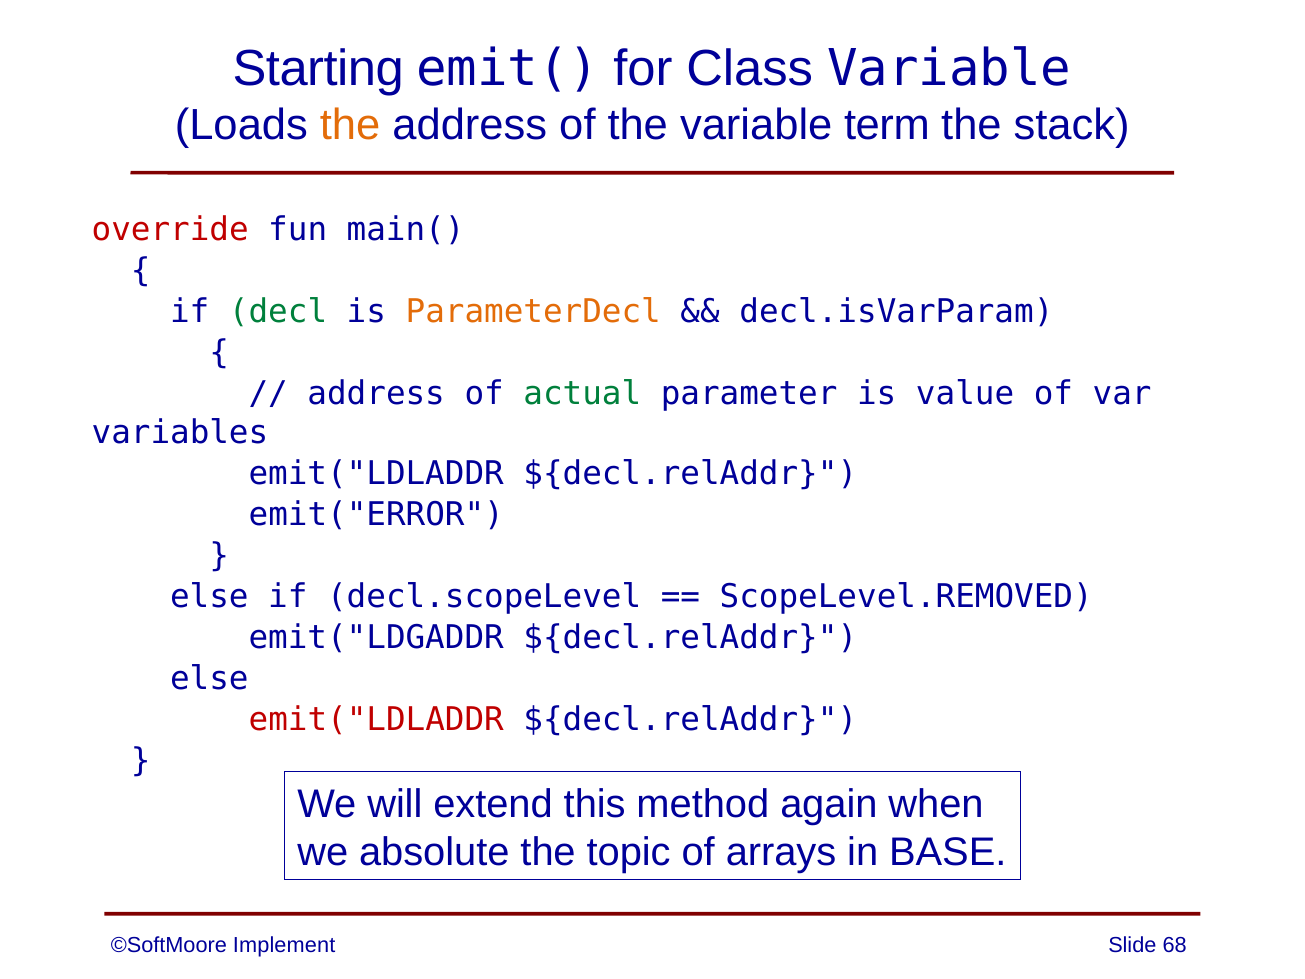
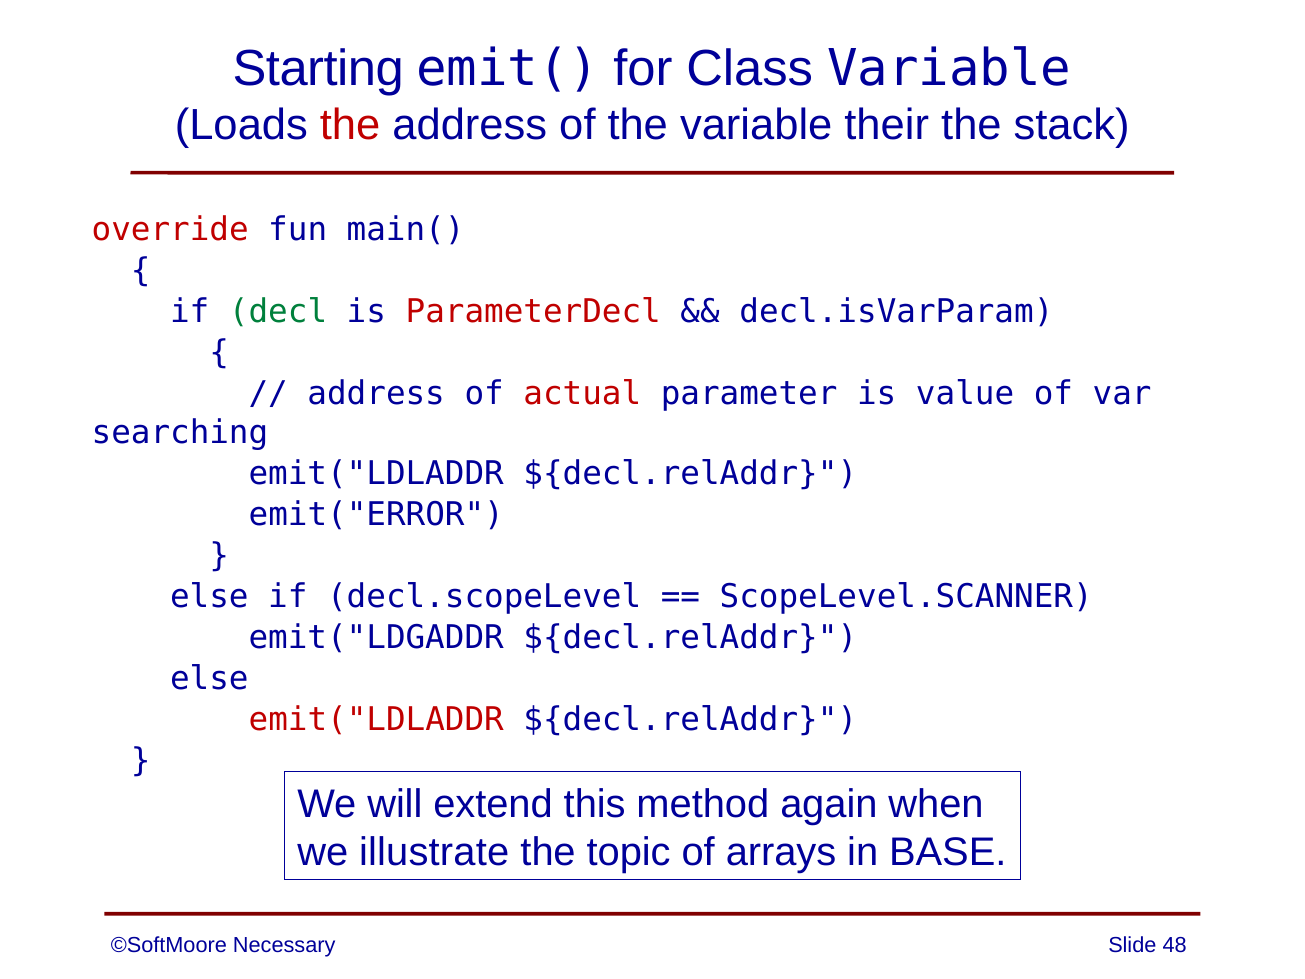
the at (350, 125) colour: orange -> red
term: term -> their
ParameterDecl colour: orange -> red
actual colour: green -> red
variables: variables -> searching
ScopeLevel.REMOVED: ScopeLevel.REMOVED -> ScopeLevel.SCANNER
absolute: absolute -> illustrate
Implement: Implement -> Necessary
68: 68 -> 48
